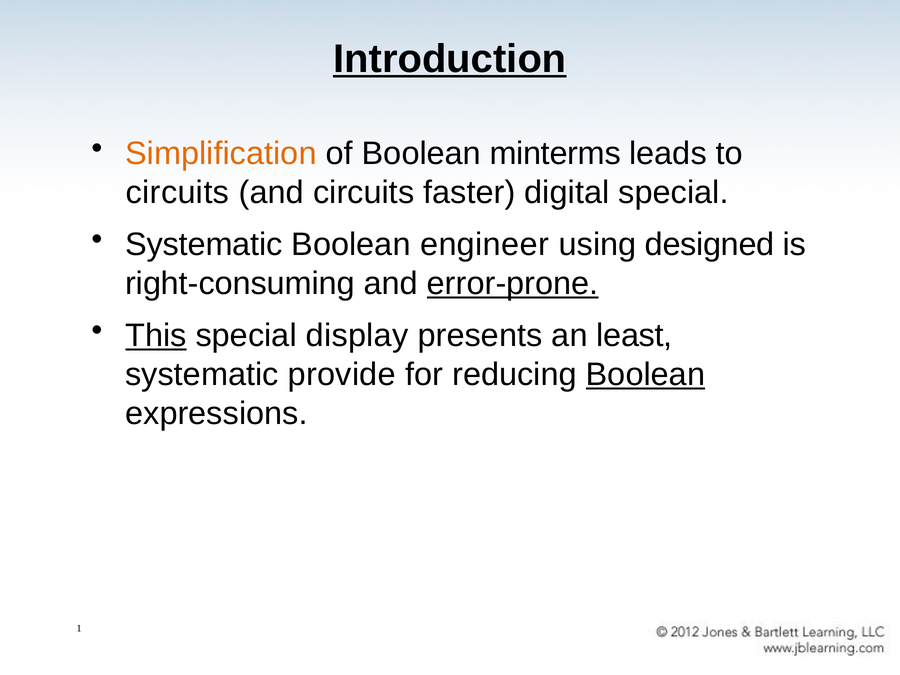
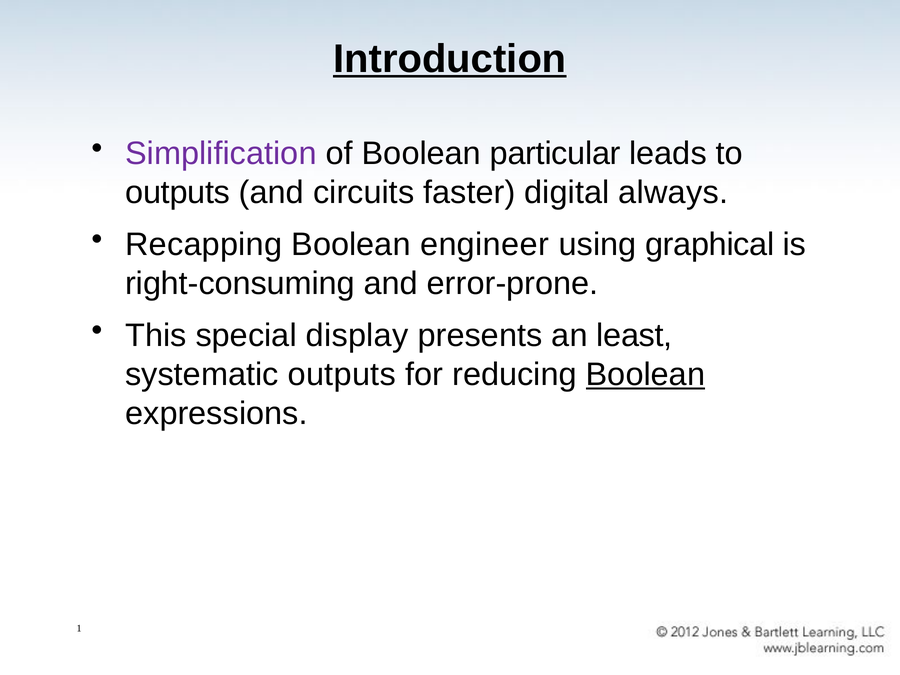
Simplification colour: orange -> purple
minterms: minterms -> particular
circuits at (177, 193): circuits -> outputs
digital special: special -> always
Systematic at (204, 245): Systematic -> Recapping
designed: designed -> graphical
error-prone underline: present -> none
This underline: present -> none
systematic provide: provide -> outputs
